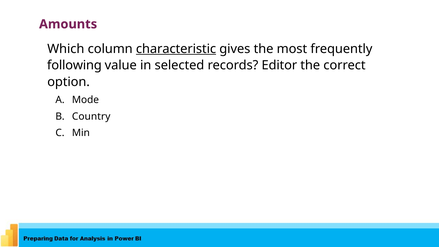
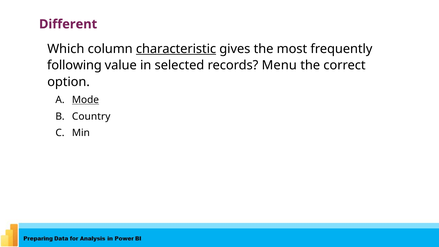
Amounts: Amounts -> Different
Editor: Editor -> Menu
Mode underline: none -> present
